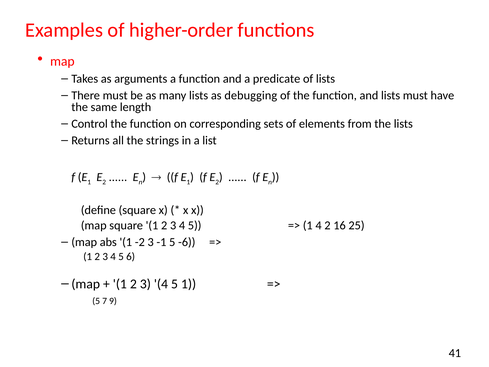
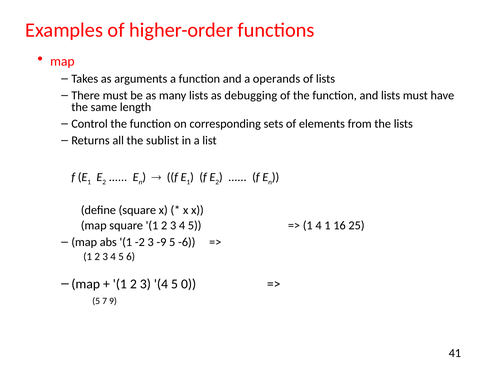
predicate: predicate -> operands
strings: strings -> sublist
4 2: 2 -> 1
-1: -1 -> -9
5 1: 1 -> 0
